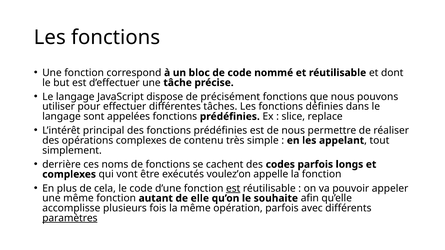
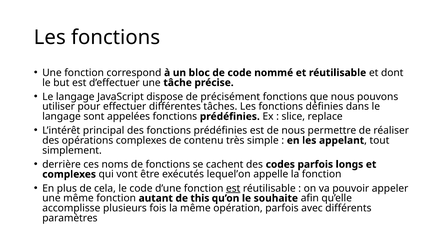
voulez’on: voulez’on -> lequel’on
elle: elle -> this
paramètres underline: present -> none
